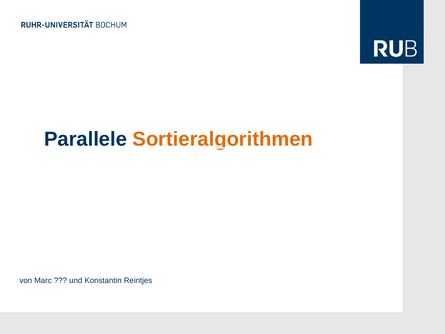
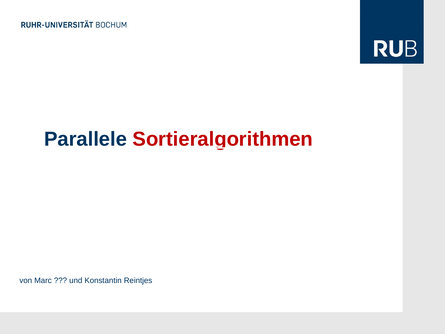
Sortieralgorithmen colour: orange -> red
